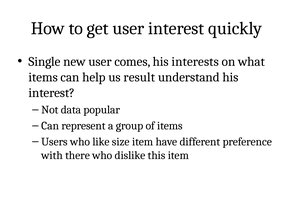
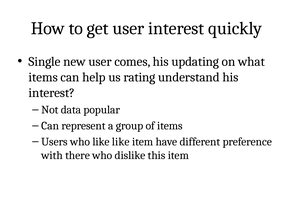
interests: interests -> updating
result: result -> rating
like size: size -> like
